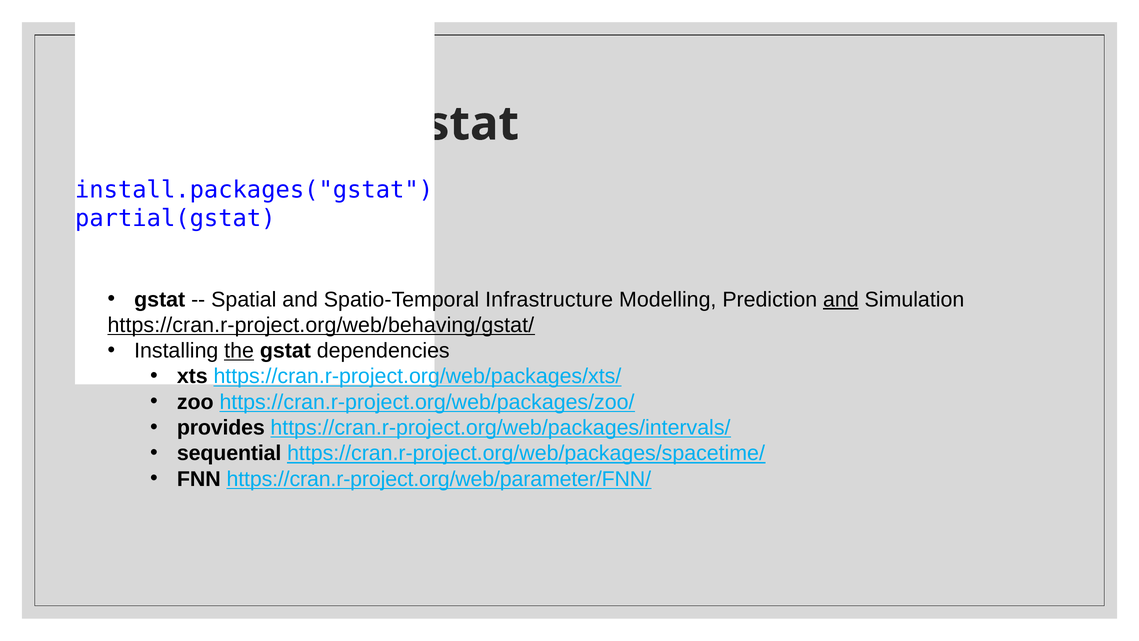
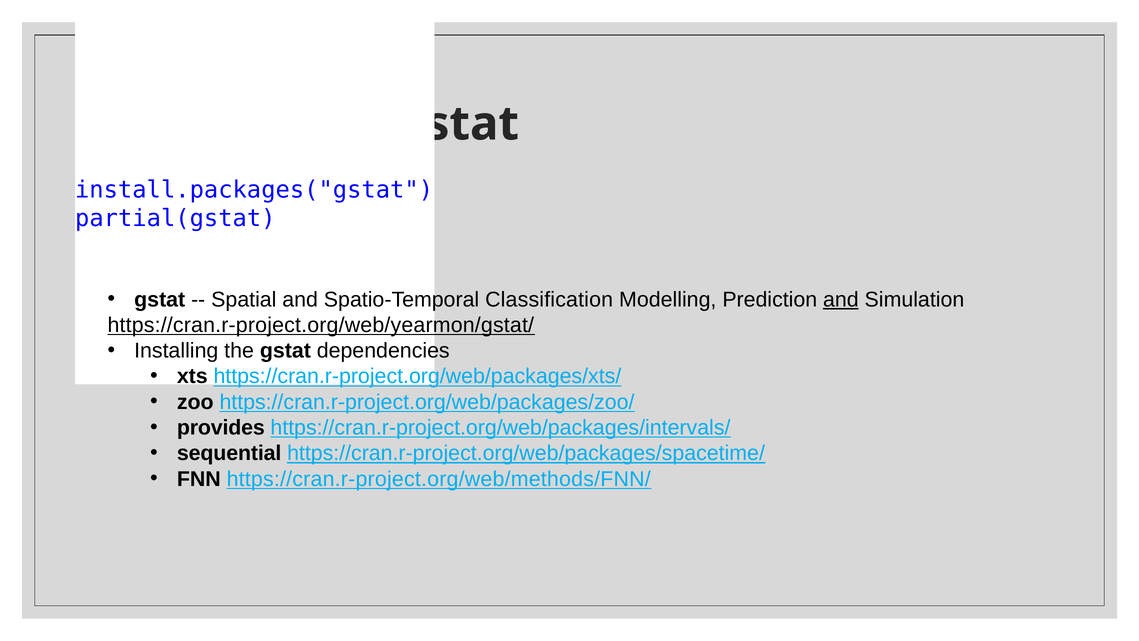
Infrastructure: Infrastructure -> Classification
https://cran.r-project.org/web/behaving/gstat/: https://cran.r-project.org/web/behaving/gstat/ -> https://cran.r-project.org/web/yearmon/gstat/
the at (239, 351) underline: present -> none
https://cran.r-project.org/web/parameter/FNN/: https://cran.r-project.org/web/parameter/FNN/ -> https://cran.r-project.org/web/methods/FNN/
